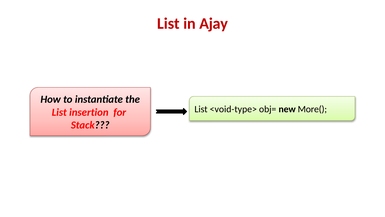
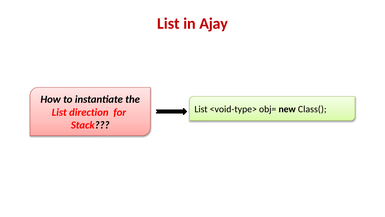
More(: More( -> Class(
insertion: insertion -> direction
